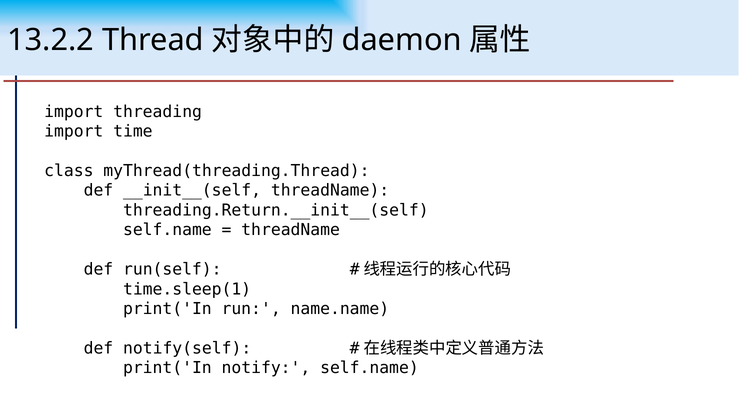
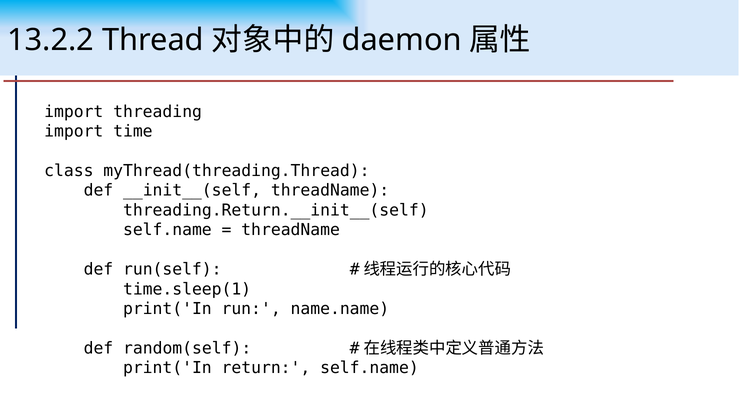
notify(self: notify(self -> random(self
notify: notify -> return
